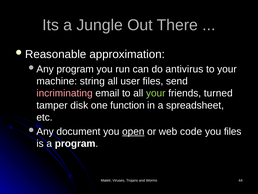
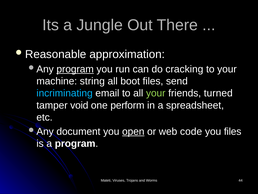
program at (75, 69) underline: none -> present
antivirus: antivirus -> cracking
user: user -> boot
incriminating colour: pink -> light blue
disk: disk -> void
function: function -> perform
